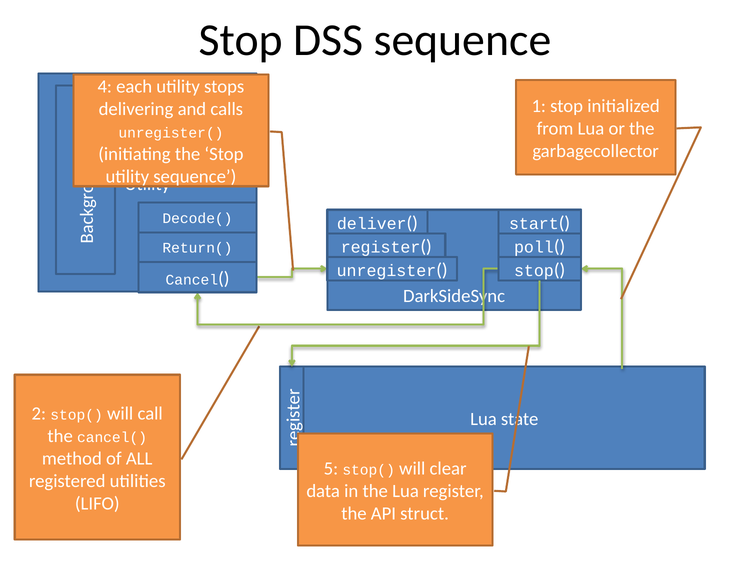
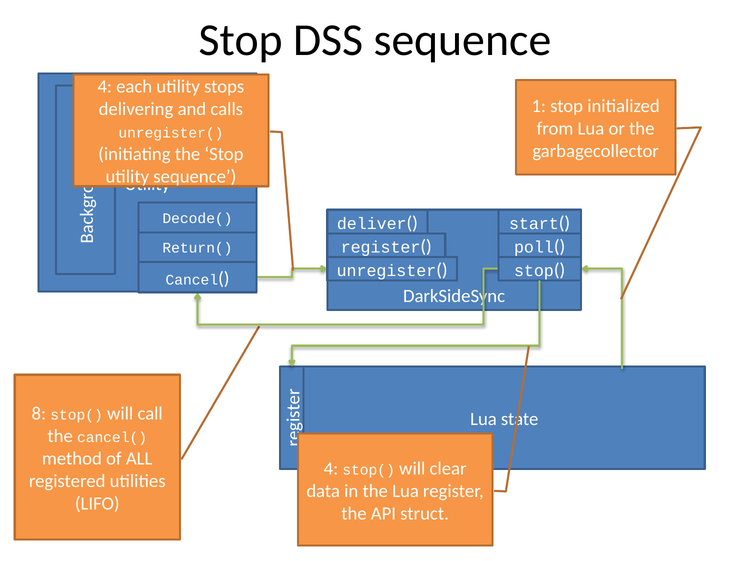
2: 2 -> 8
5 at (331, 469): 5 -> 4
